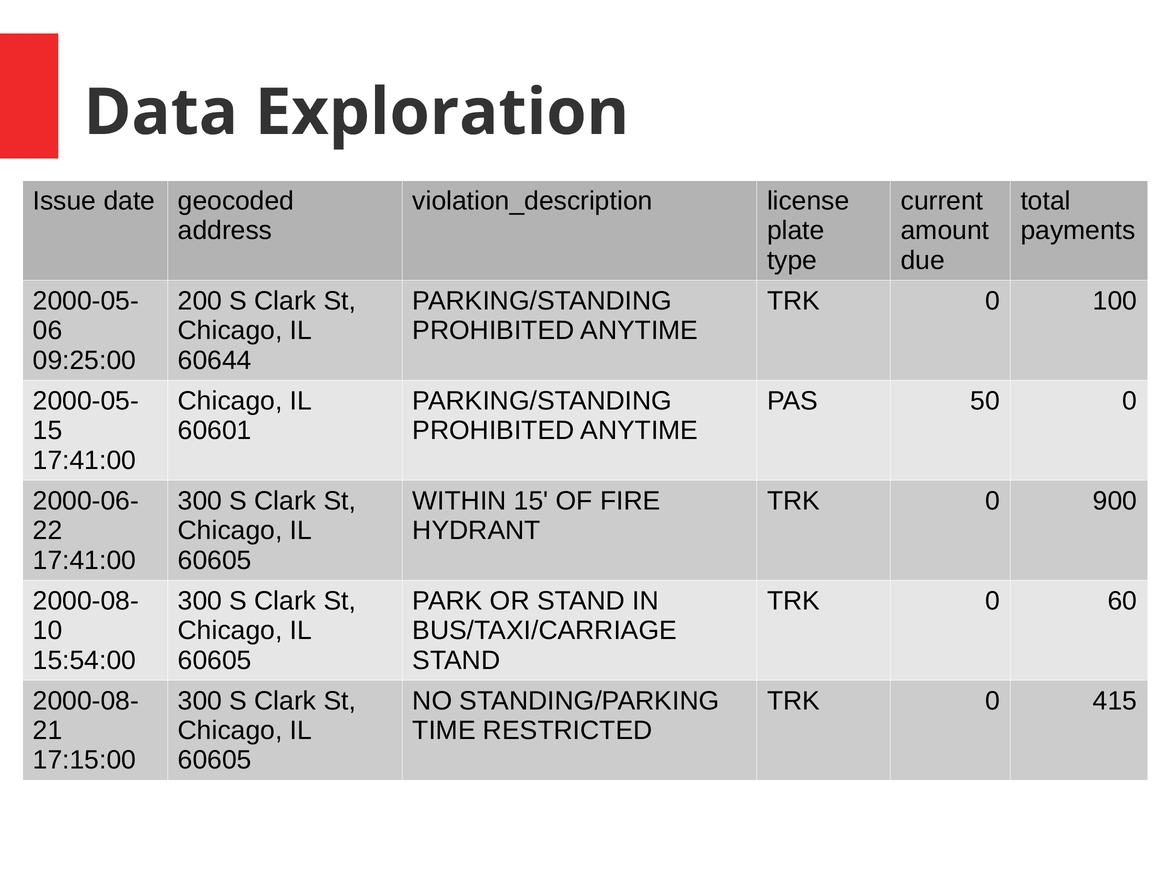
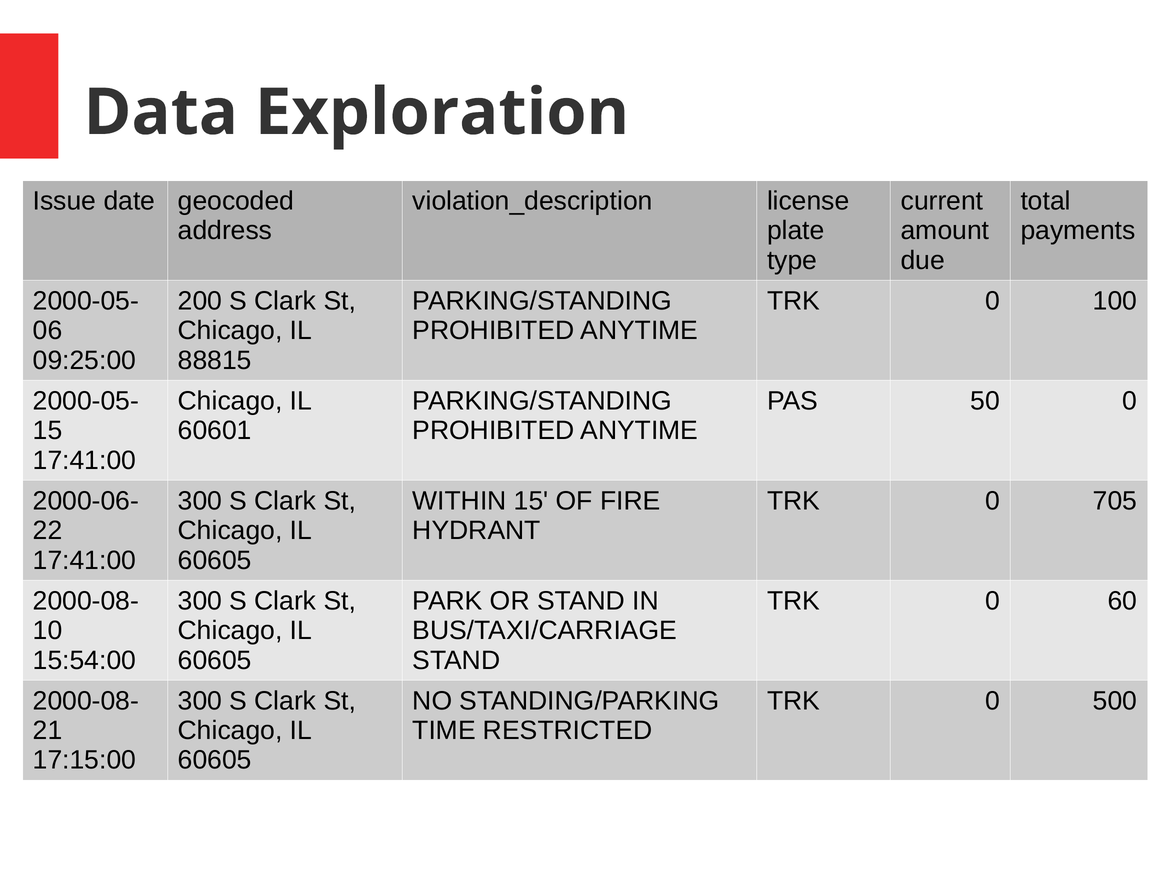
60644: 60644 -> 88815
900: 900 -> 705
415: 415 -> 500
